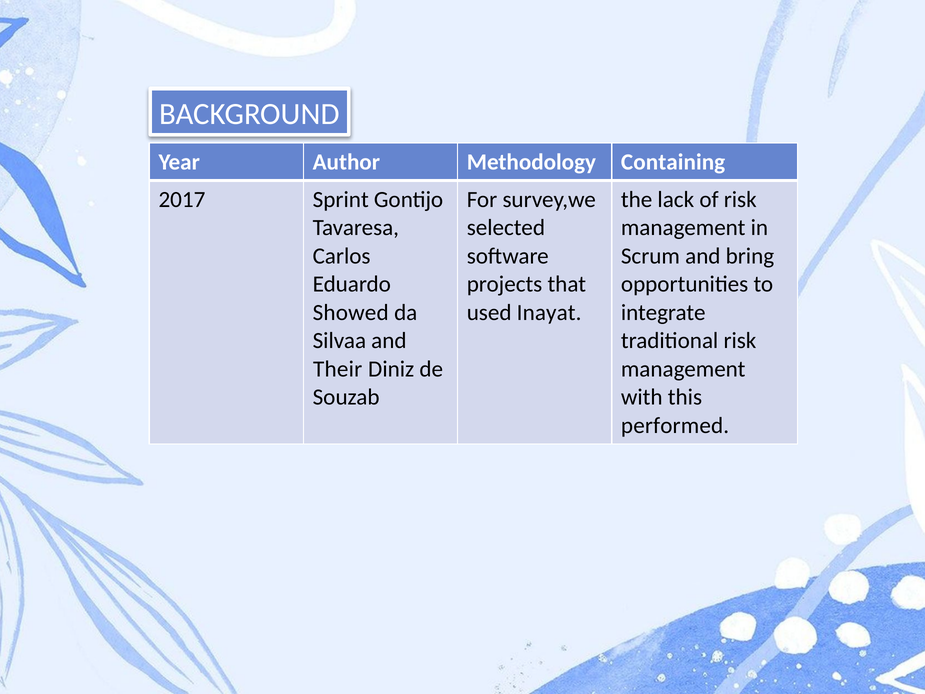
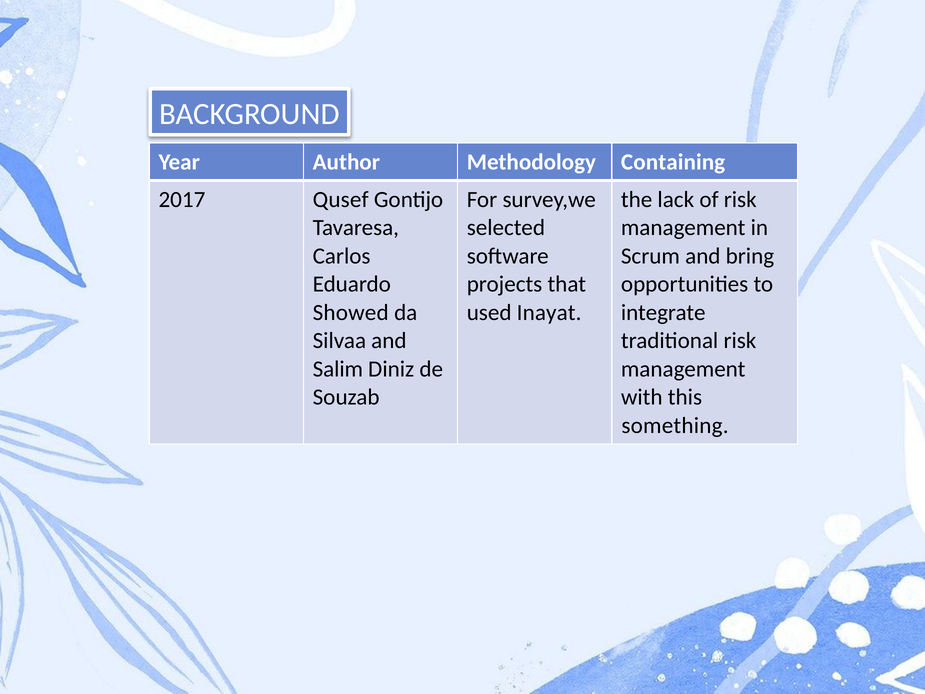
Sprint: Sprint -> Qusef
Their: Their -> Salim
performed: performed -> something
